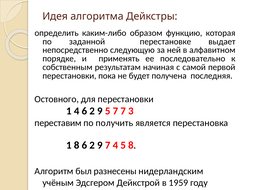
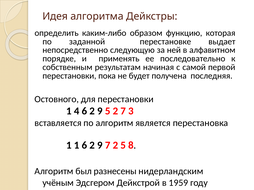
5 7: 7 -> 2
переставим: переставим -> вставляется
по получить: получить -> алгоритм
1 8: 8 -> 1
7 4: 4 -> 2
